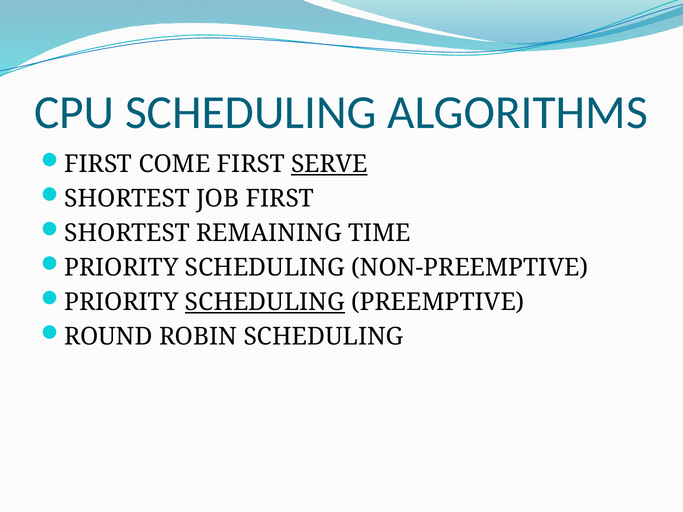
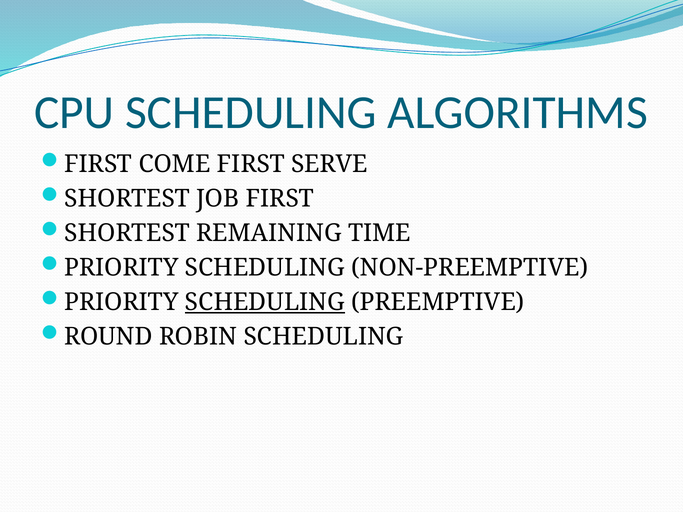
SERVE underline: present -> none
